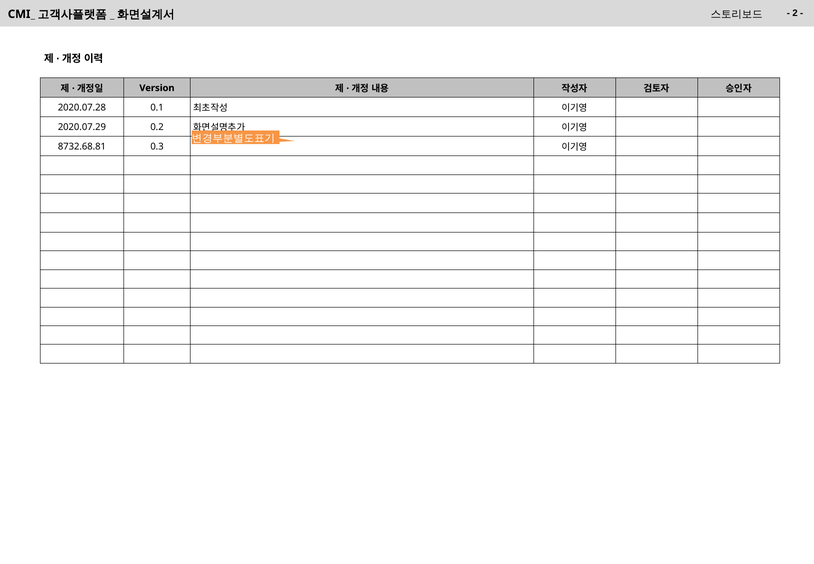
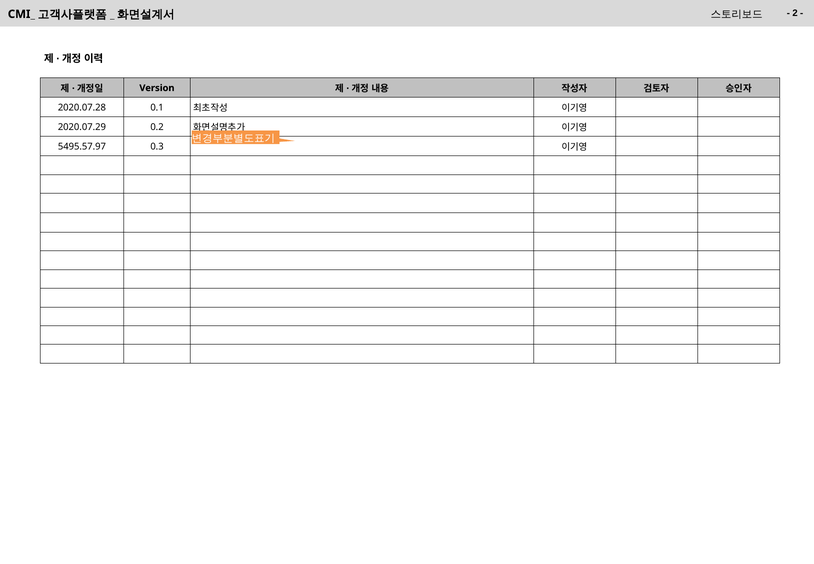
8732.68.81: 8732.68.81 -> 5495.57.97
